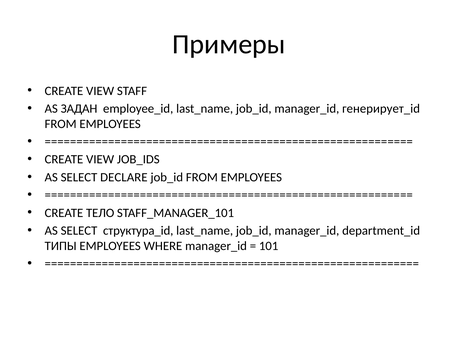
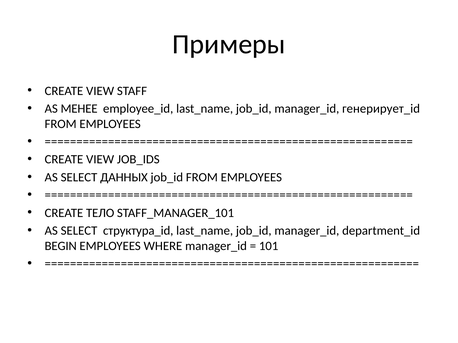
ЗАДАН: ЗАДАН -> МЕНЕЕ
DECLARE: DECLARE -> ДАННЫХ
ТИПЫ: ТИПЫ -> BEGIN
